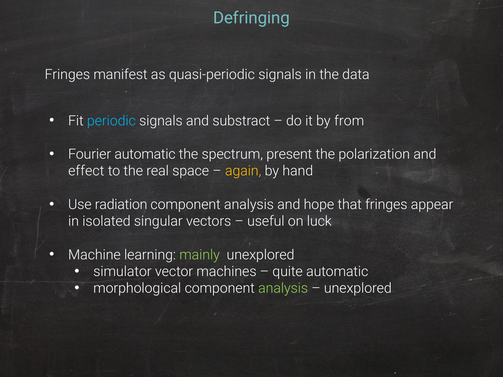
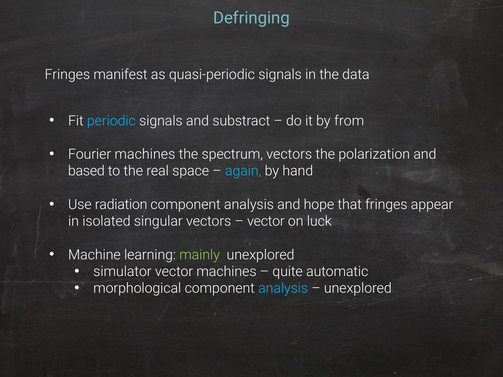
Fourier automatic: automatic -> machines
spectrum present: present -> vectors
effect: effect -> based
again colour: yellow -> light blue
useful at (266, 221): useful -> vector
analysis at (283, 289) colour: light green -> light blue
